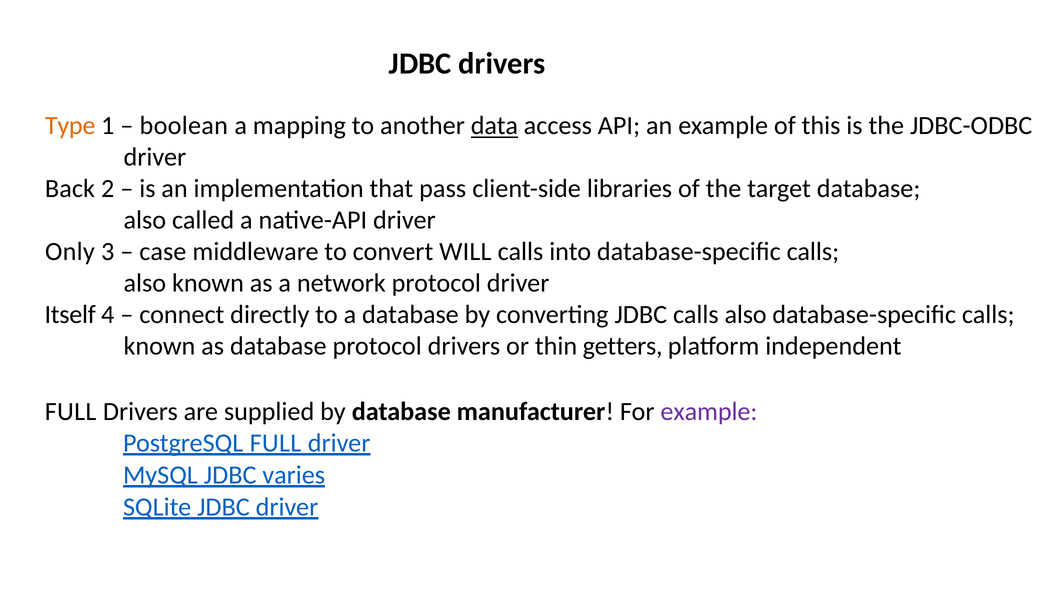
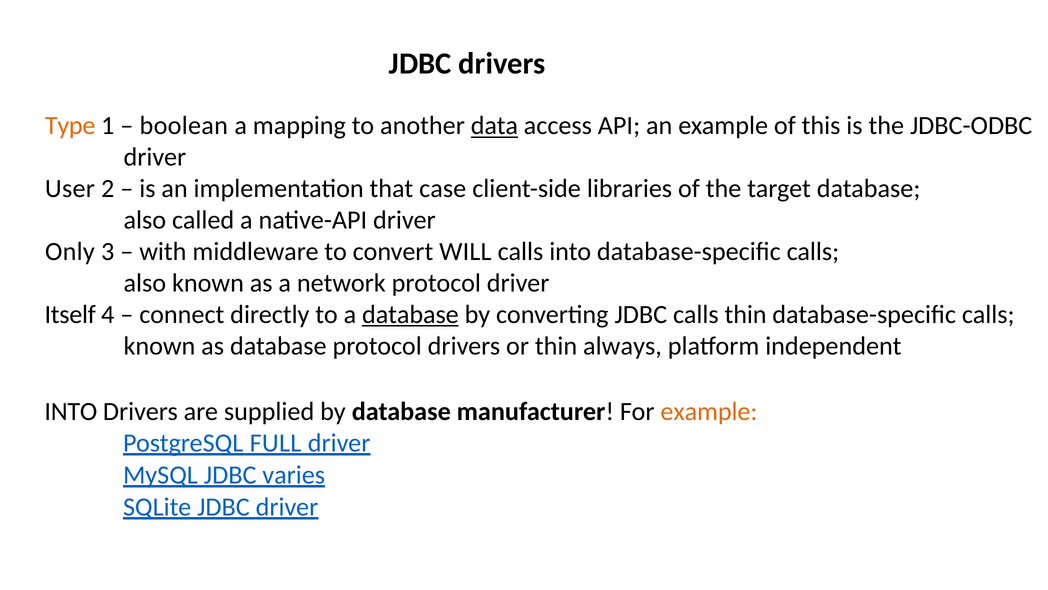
Back: Back -> User
pass: pass -> case
case: case -> with
database at (410, 314) underline: none -> present
JDBC calls also: also -> thin
getters: getters -> always
FULL at (71, 411): FULL -> INTO
example at (709, 411) colour: purple -> orange
